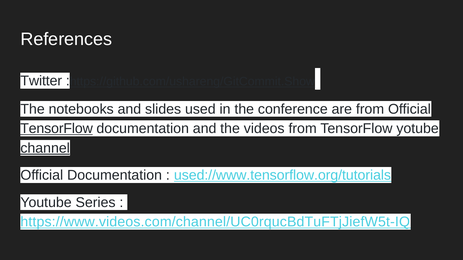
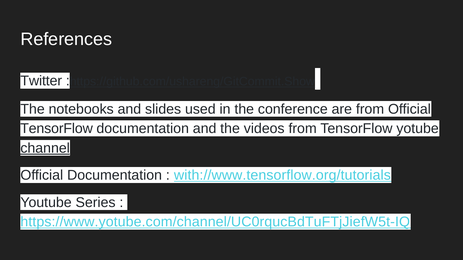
TensorFlow at (57, 129) underline: present -> none
used://www.tensorflow.org/tutorials: used://www.tensorflow.org/tutorials -> with://www.tensorflow.org/tutorials
https://www.videos.com/channel/UC0rqucBdTuFTjJiefW5t-IQ: https://www.videos.com/channel/UC0rqucBdTuFTjJiefW5t-IQ -> https://www.yotube.com/channel/UC0rqucBdTuFTjJiefW5t-IQ
